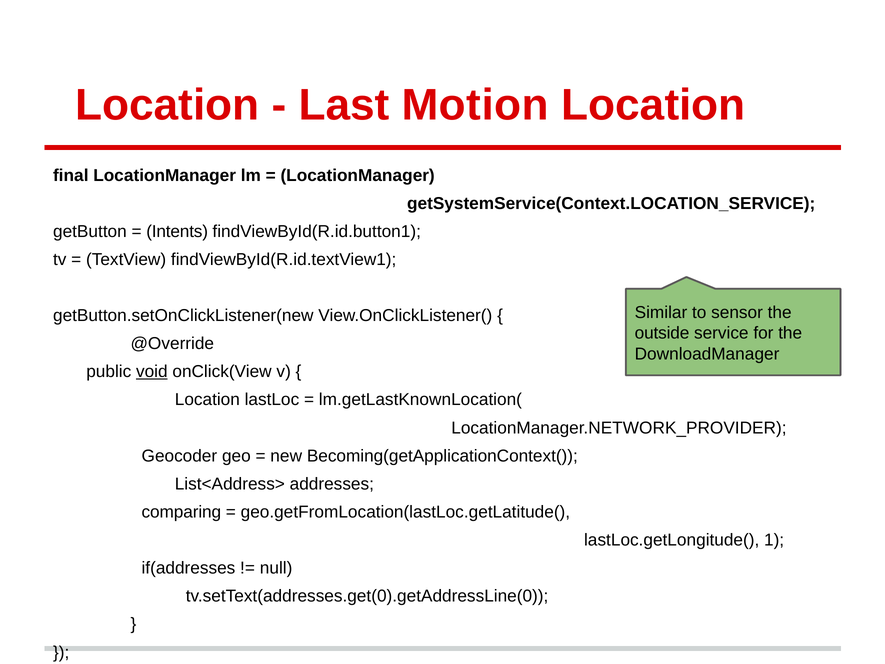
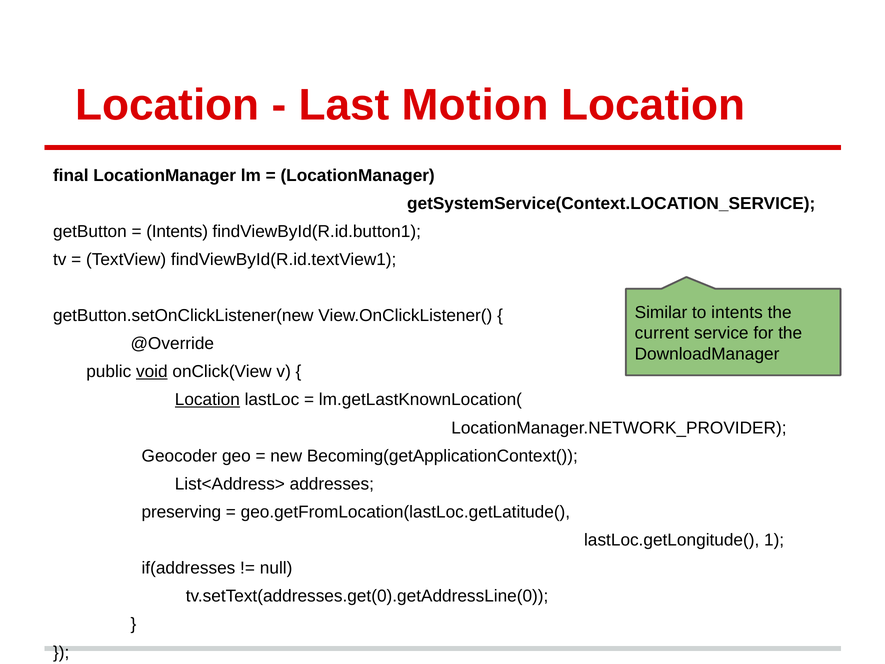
to sensor: sensor -> intents
outside: outside -> current
Location at (207, 400) underline: none -> present
comparing: comparing -> preserving
